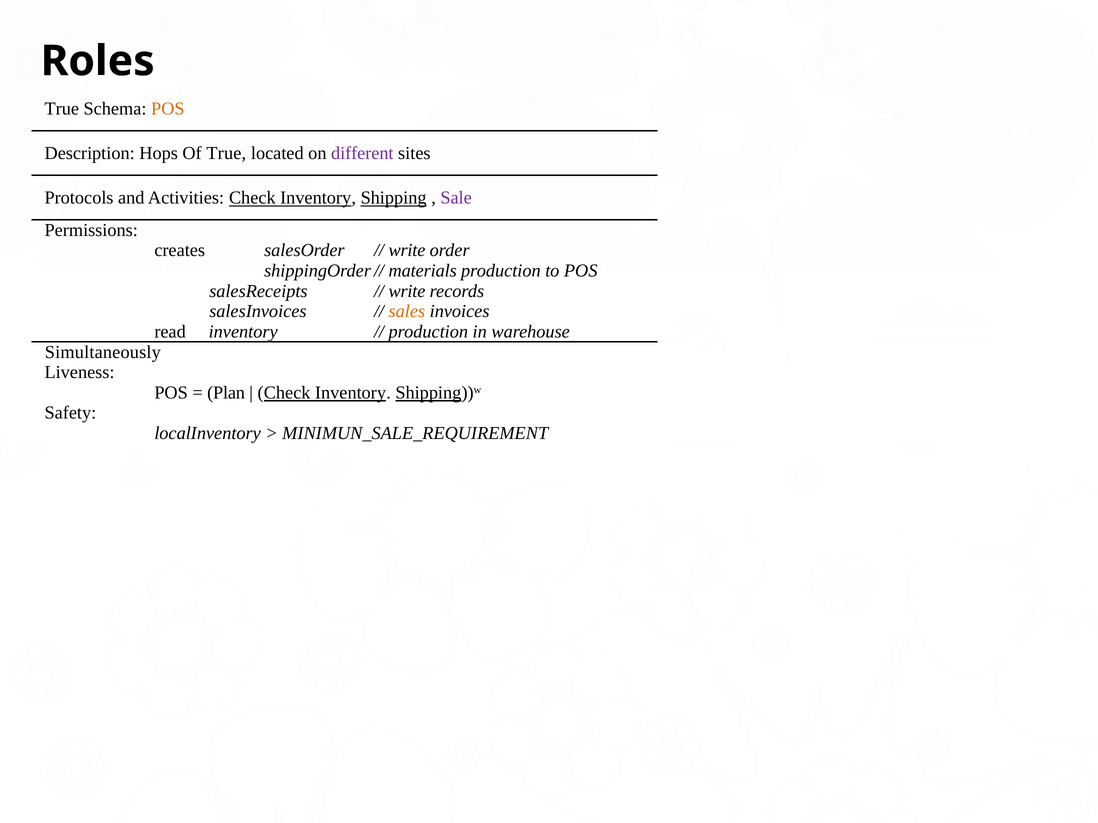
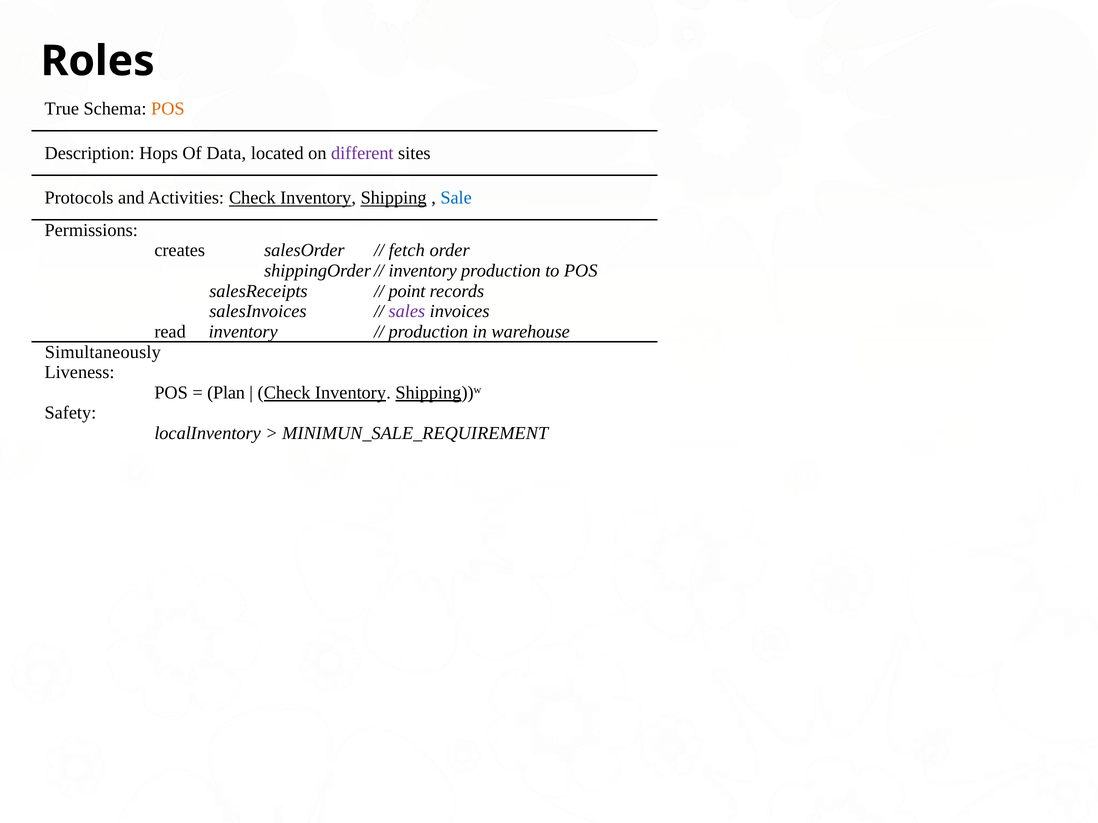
Of True: True -> Data
Sale colour: purple -> blue
write at (407, 251): write -> fetch
materials at (423, 271): materials -> inventory
write at (407, 291): write -> point
sales colour: orange -> purple
